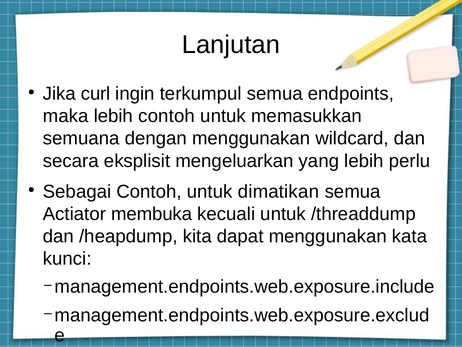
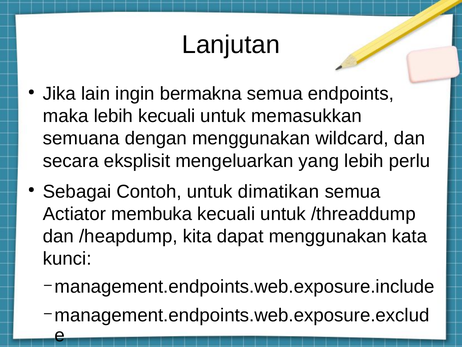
curl: curl -> lain
terkumpul: terkumpul -> bermakna
lebih contoh: contoh -> kecuali
